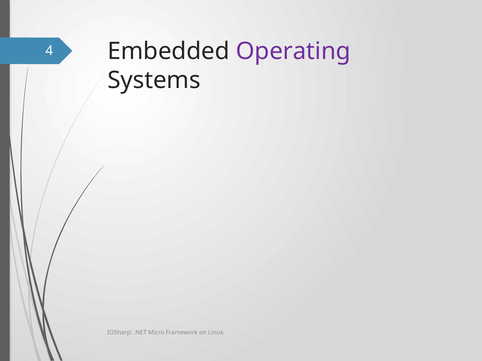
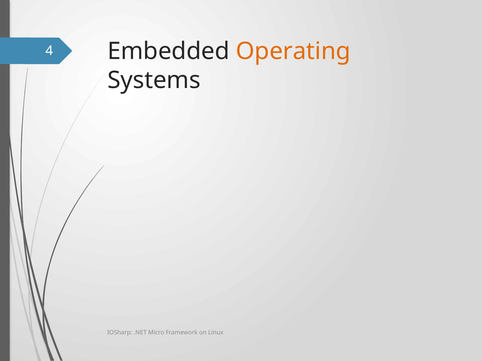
Operating colour: purple -> orange
